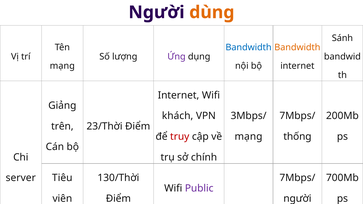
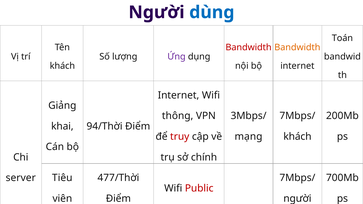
dùng colour: orange -> blue
Sánh: Sánh -> Toán
Bandwidth at (249, 47) colour: blue -> red
mạng at (62, 66): mạng -> khách
khách at (178, 116): khách -> thông
trên: trên -> khai
23/Thời: 23/Thời -> 94/Thời
thống at (297, 137): thống -> khách
130/Thời: 130/Thời -> 477/Thời
Public at (199, 188) colour: purple -> red
